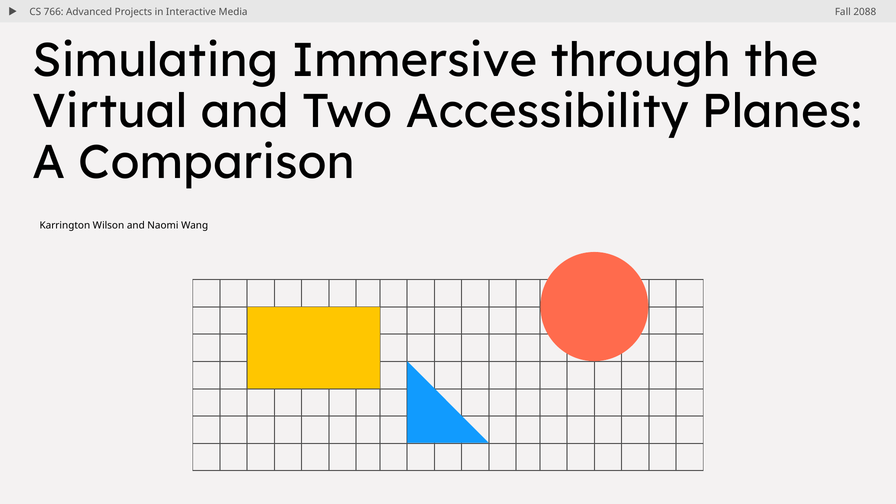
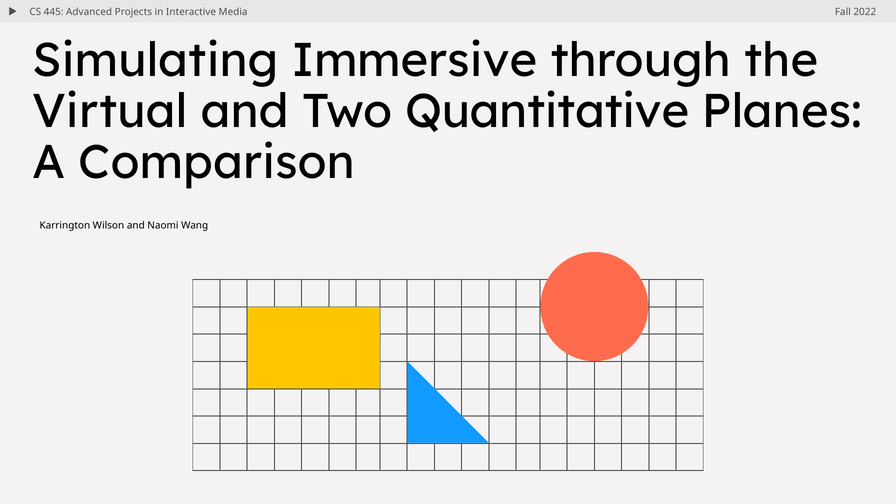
766: 766 -> 445
2088: 2088 -> 2022
Accessibility: Accessibility -> Quantitative
